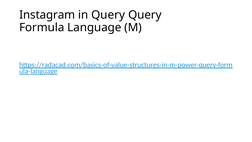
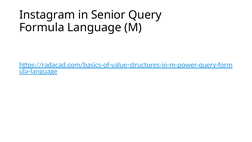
in Query: Query -> Senior
